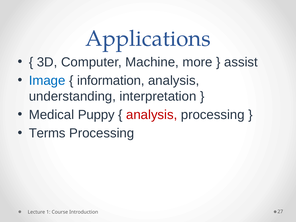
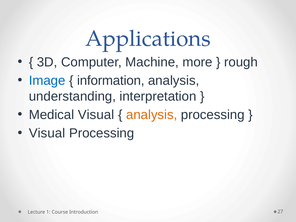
assist: assist -> rough
Medical Puppy: Puppy -> Visual
analysis at (152, 115) colour: red -> orange
Terms at (47, 133): Terms -> Visual
